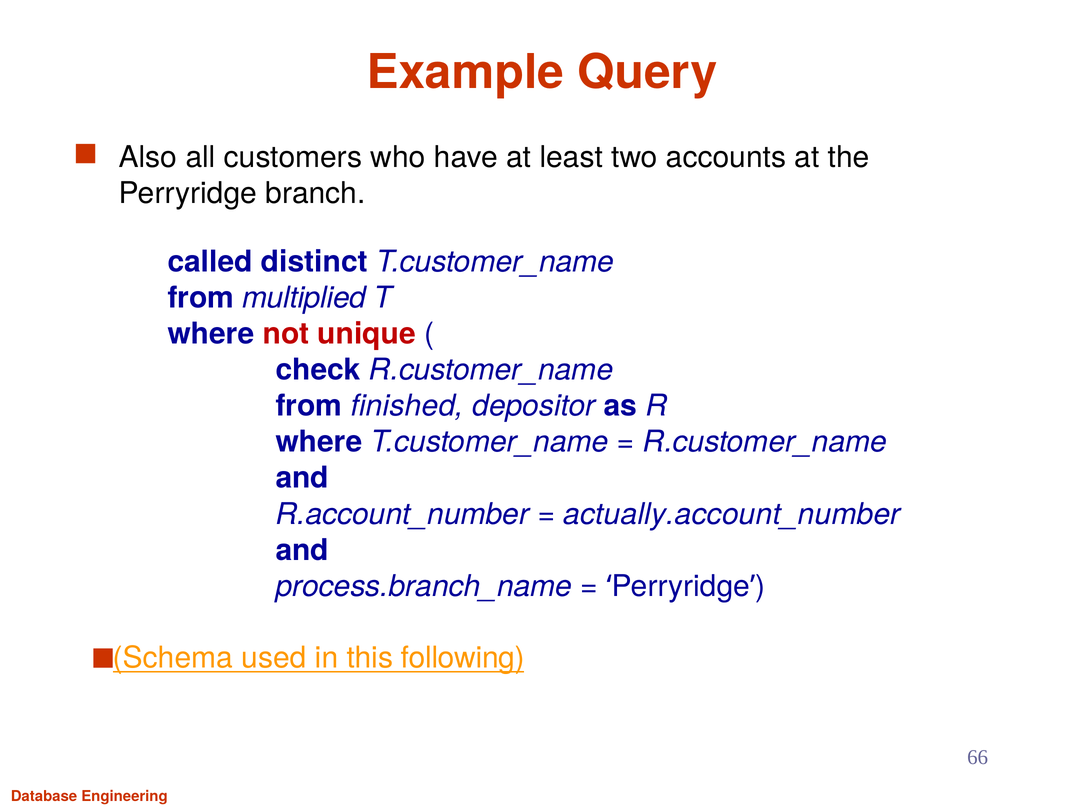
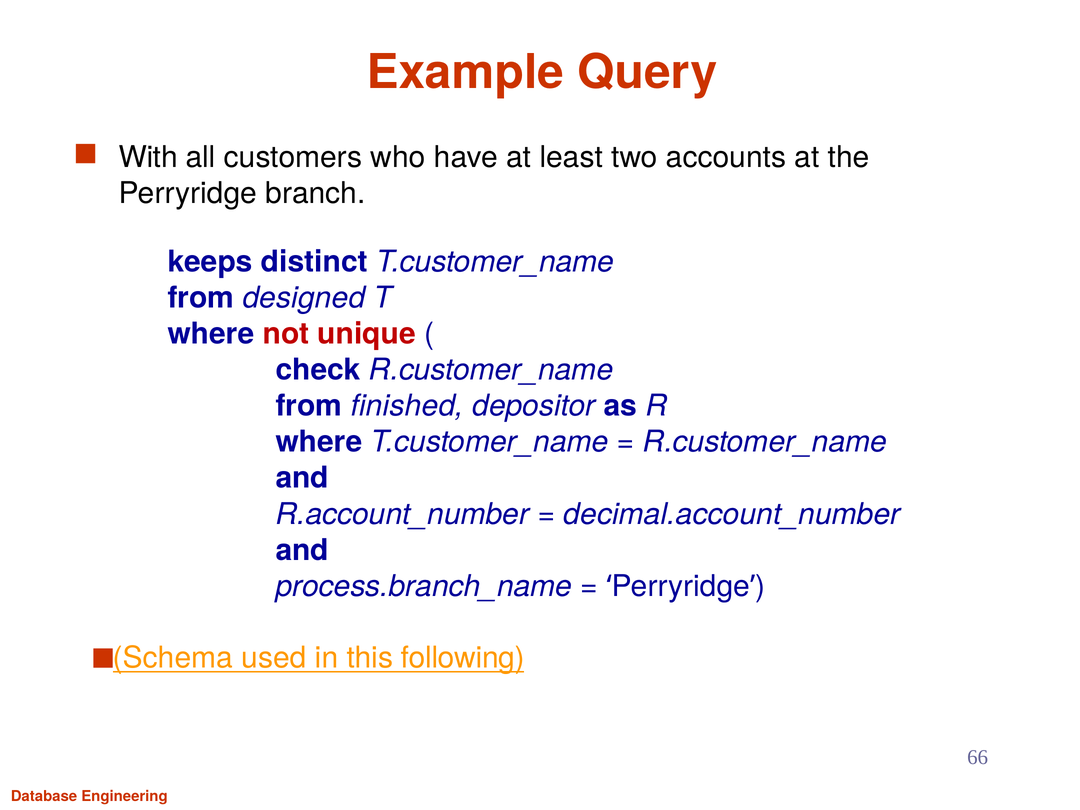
Also: Also -> With
called: called -> keeps
multiplied: multiplied -> designed
actually.account_number: actually.account_number -> decimal.account_number
